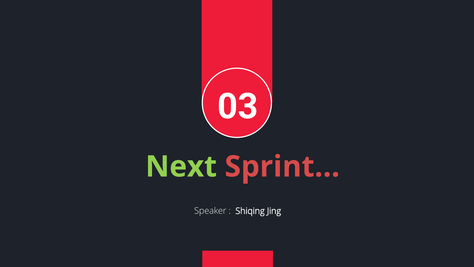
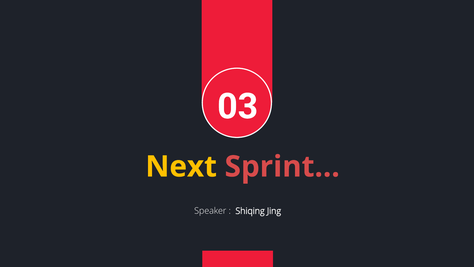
Next colour: light green -> yellow
